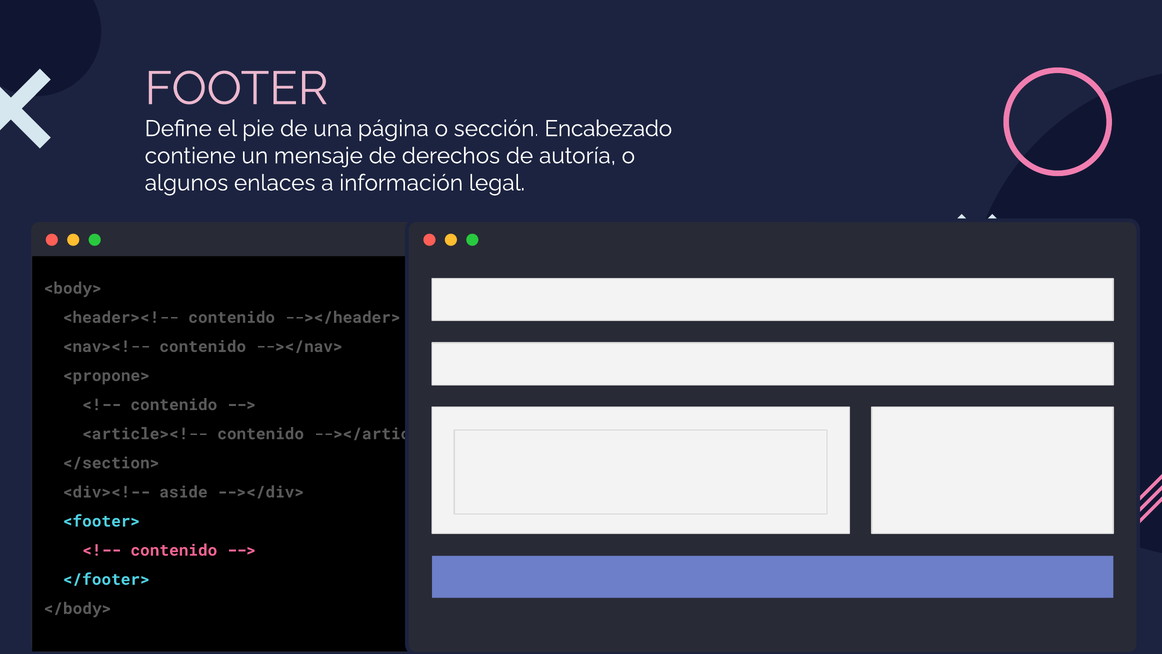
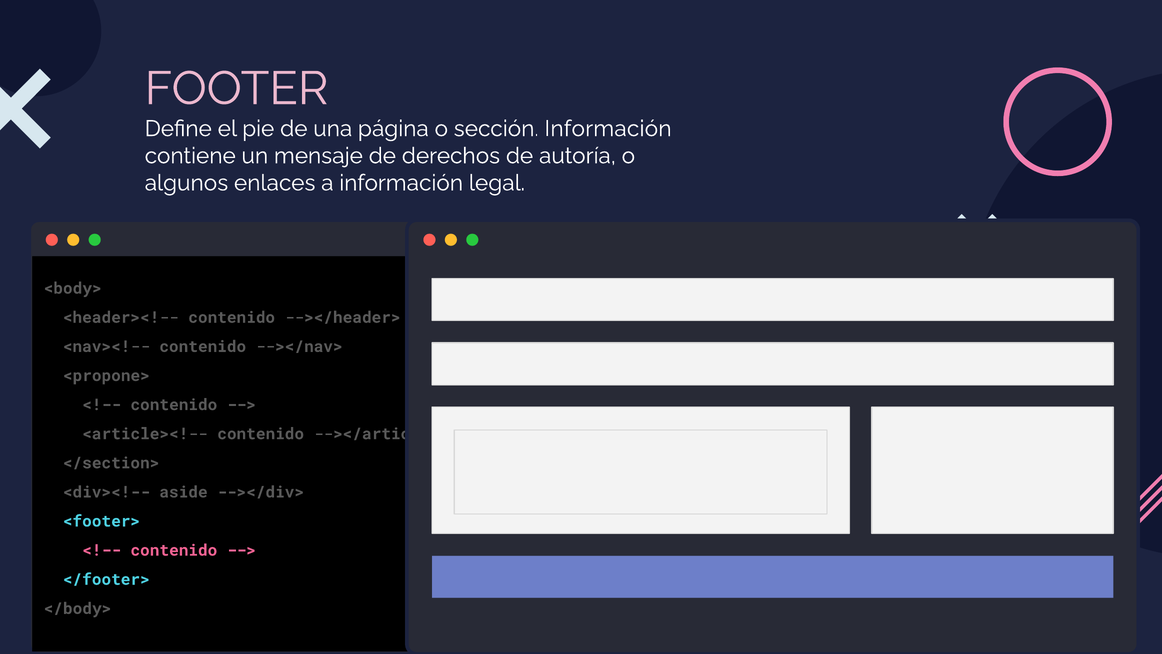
sección Encabezado: Encabezado -> Información
